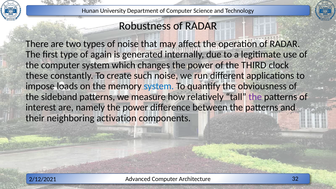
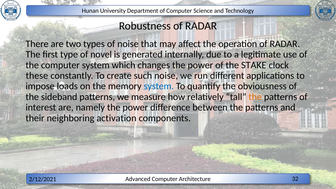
again: again -> novel
THIRD: THIRD -> STAKE
the at (255, 97) colour: purple -> orange
